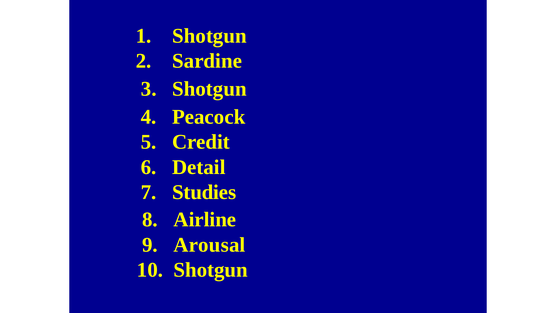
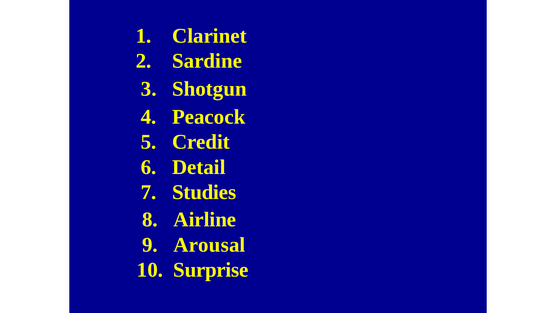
Shotgun at (209, 36): Shotgun -> Clarinet
Shotgun at (211, 270): Shotgun -> Surprise
